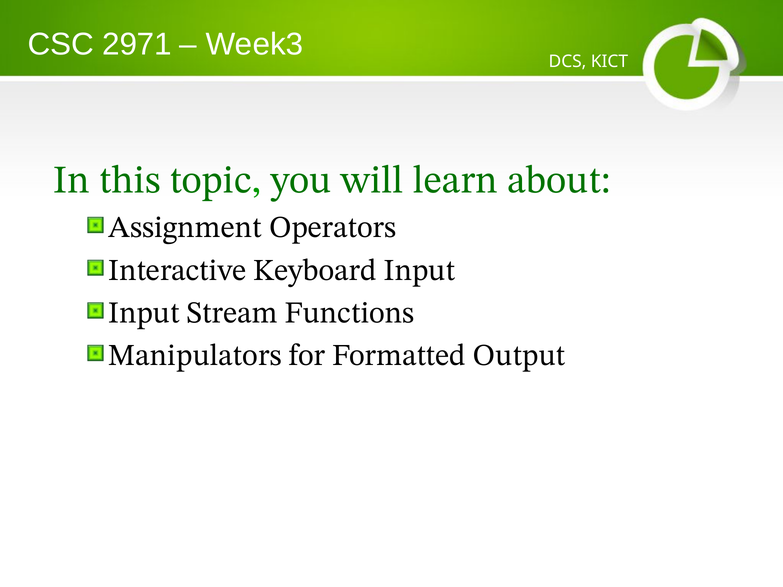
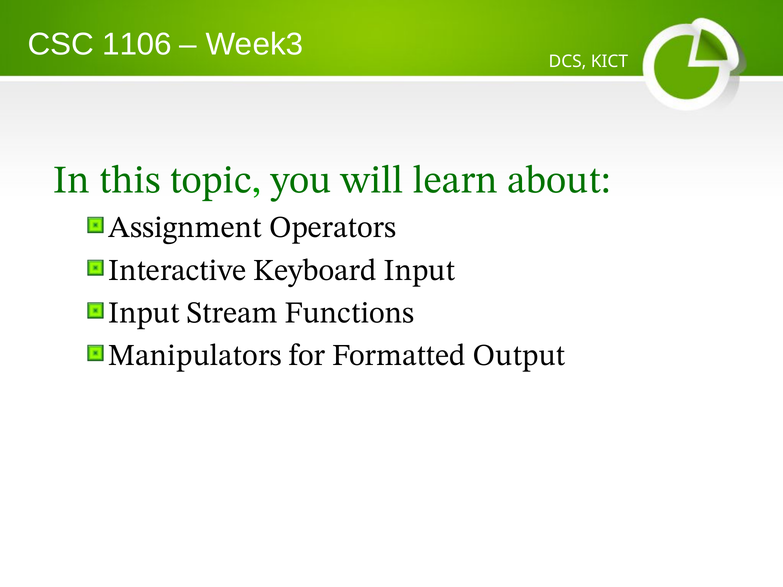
2971: 2971 -> 1106
